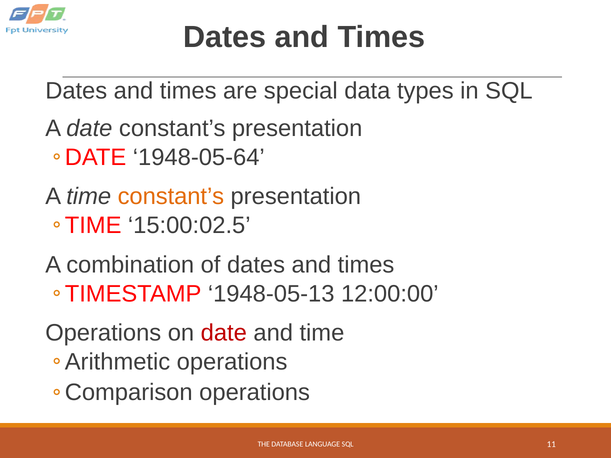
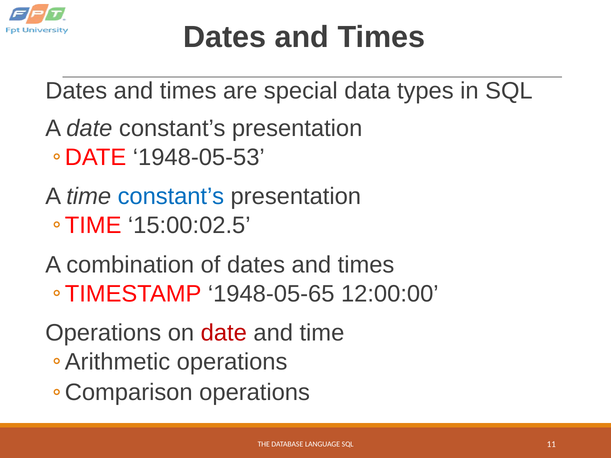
1948-05-64: 1948-05-64 -> 1948-05-53
constant’s at (171, 197) colour: orange -> blue
1948-05-13: 1948-05-13 -> 1948-05-65
